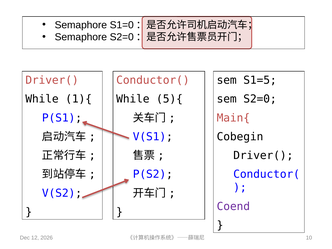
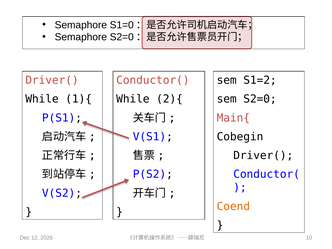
S1=5: S1=5 -> S1=2
5){: 5){ -> 2){
Coend colour: purple -> orange
